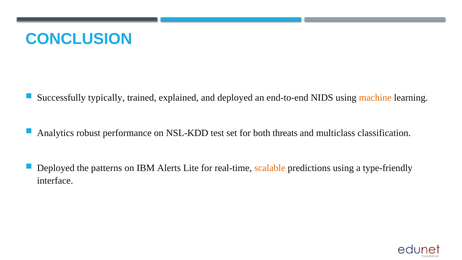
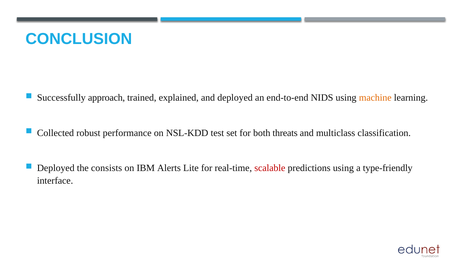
typically: typically -> approach
Analytics: Analytics -> Collected
patterns: patterns -> consists
scalable colour: orange -> red
